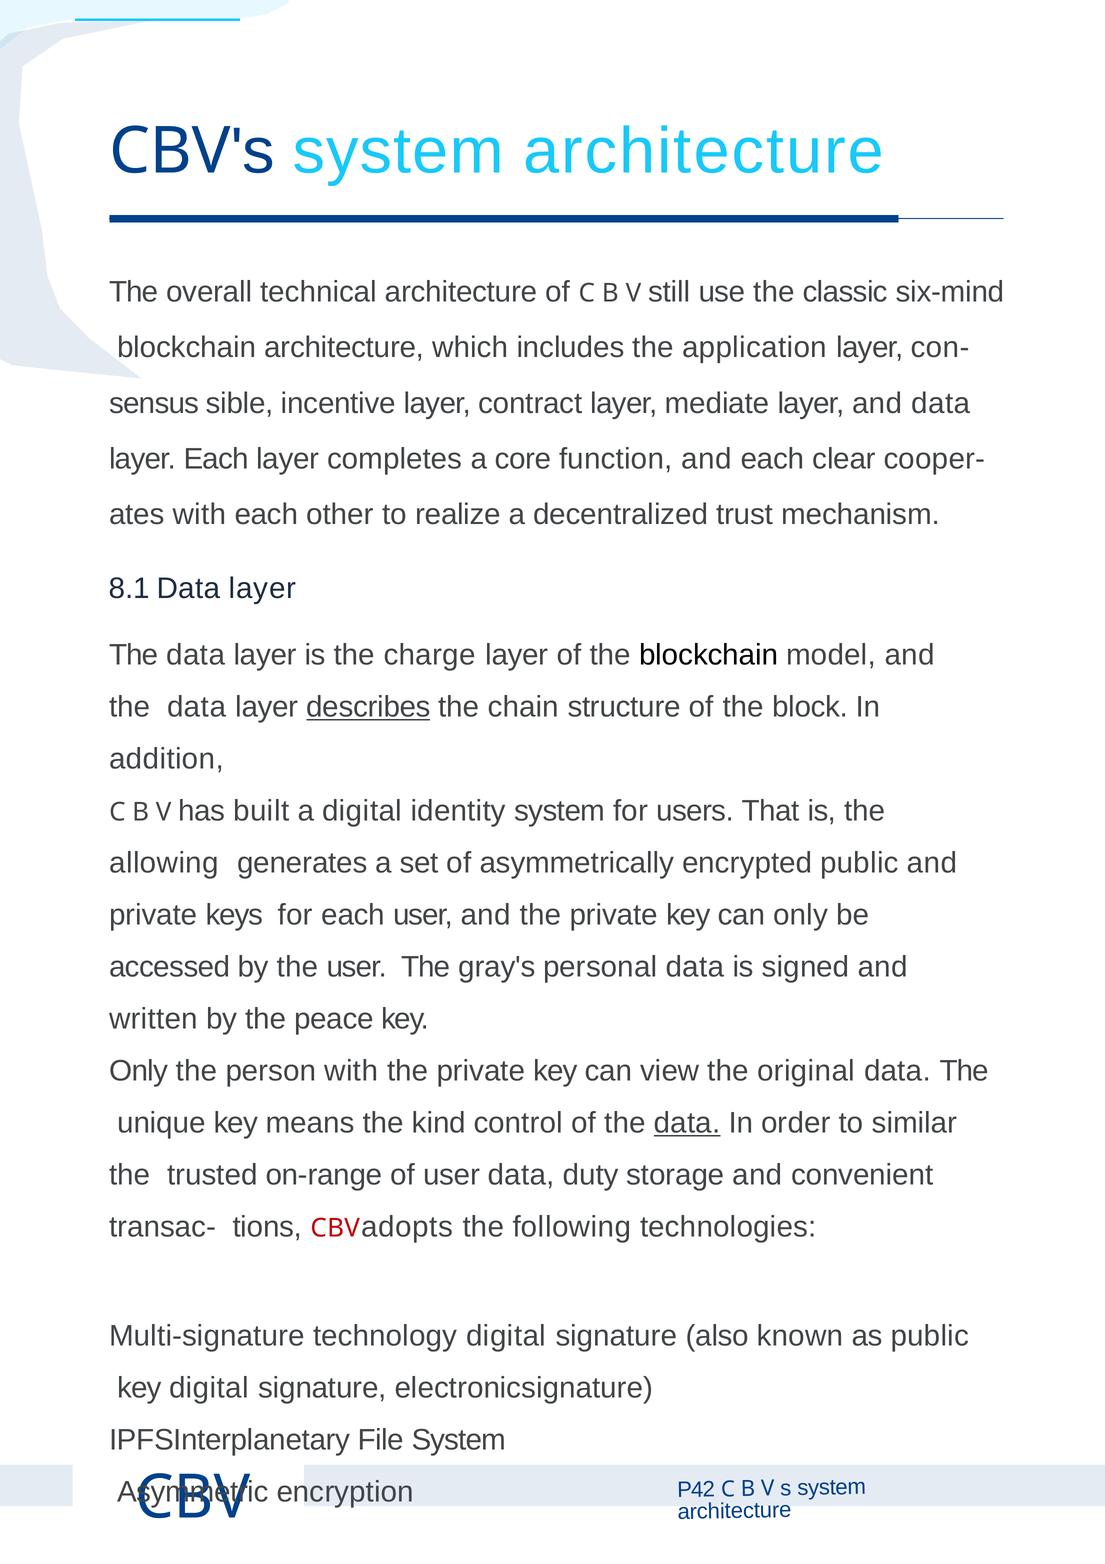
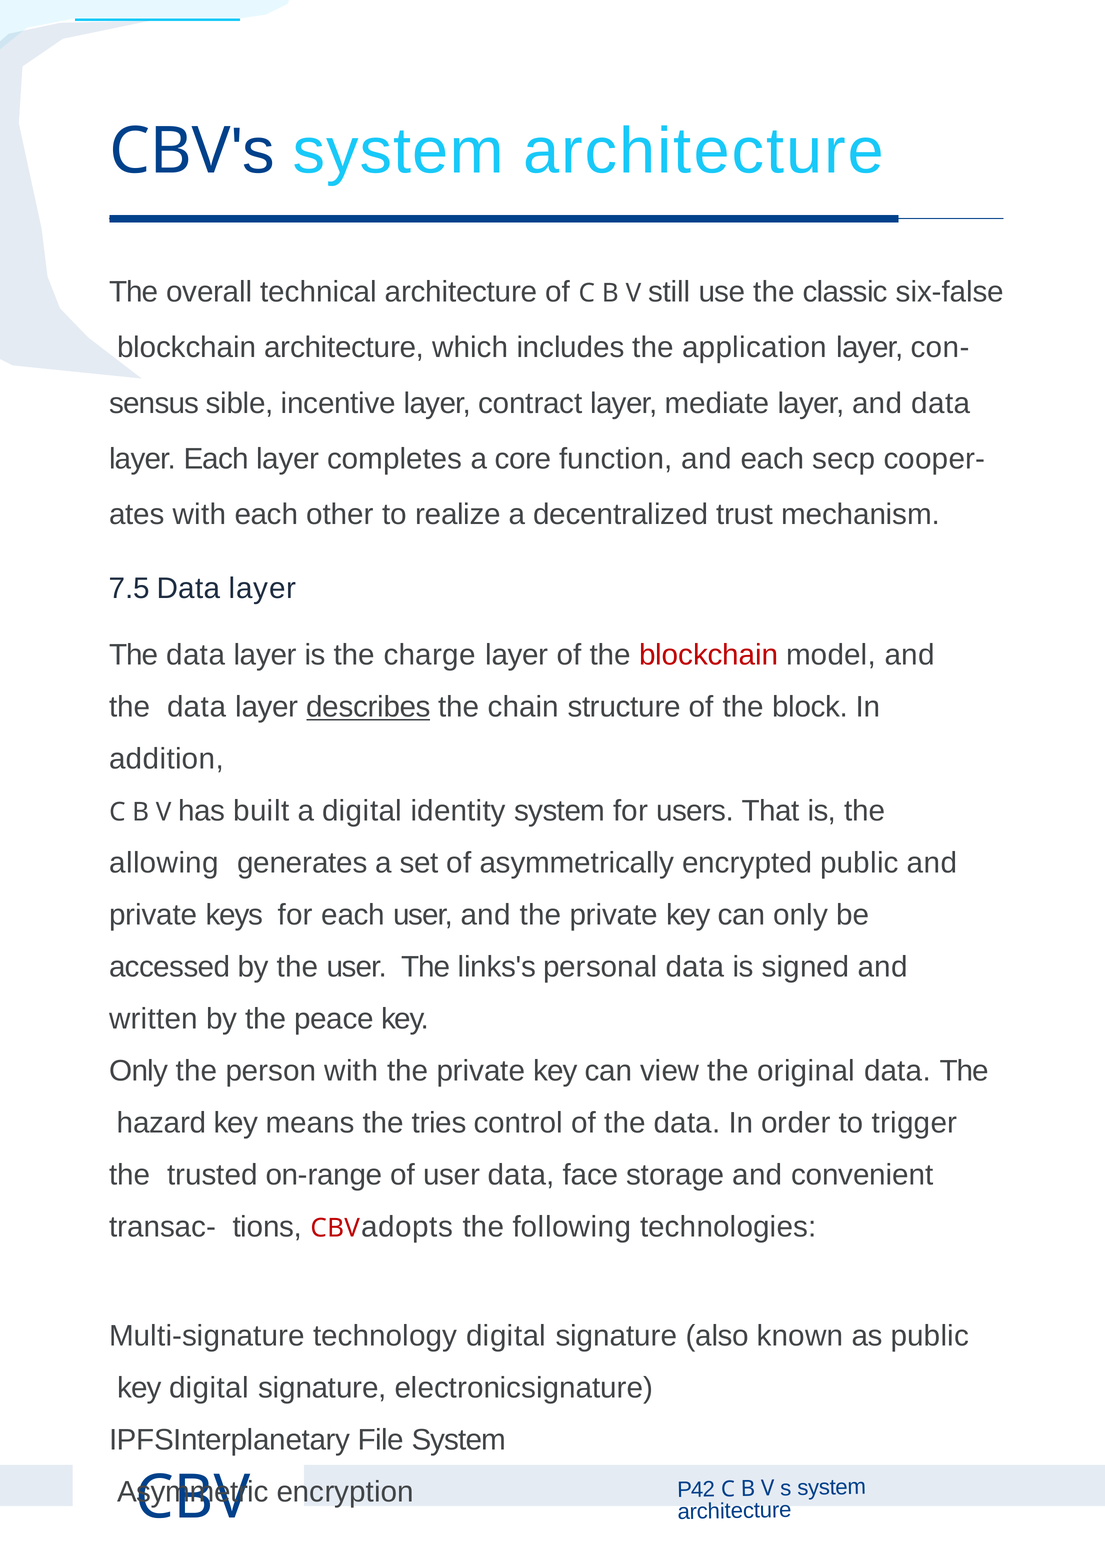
six-mind: six-mind -> six-false
clear: clear -> secp
8.1: 8.1 -> 7.5
blockchain at (709, 655) colour: black -> red
gray's: gray's -> links's
unique: unique -> hazard
kind: kind -> tries
data at (687, 1123) underline: present -> none
similar: similar -> trigger
duty: duty -> face
